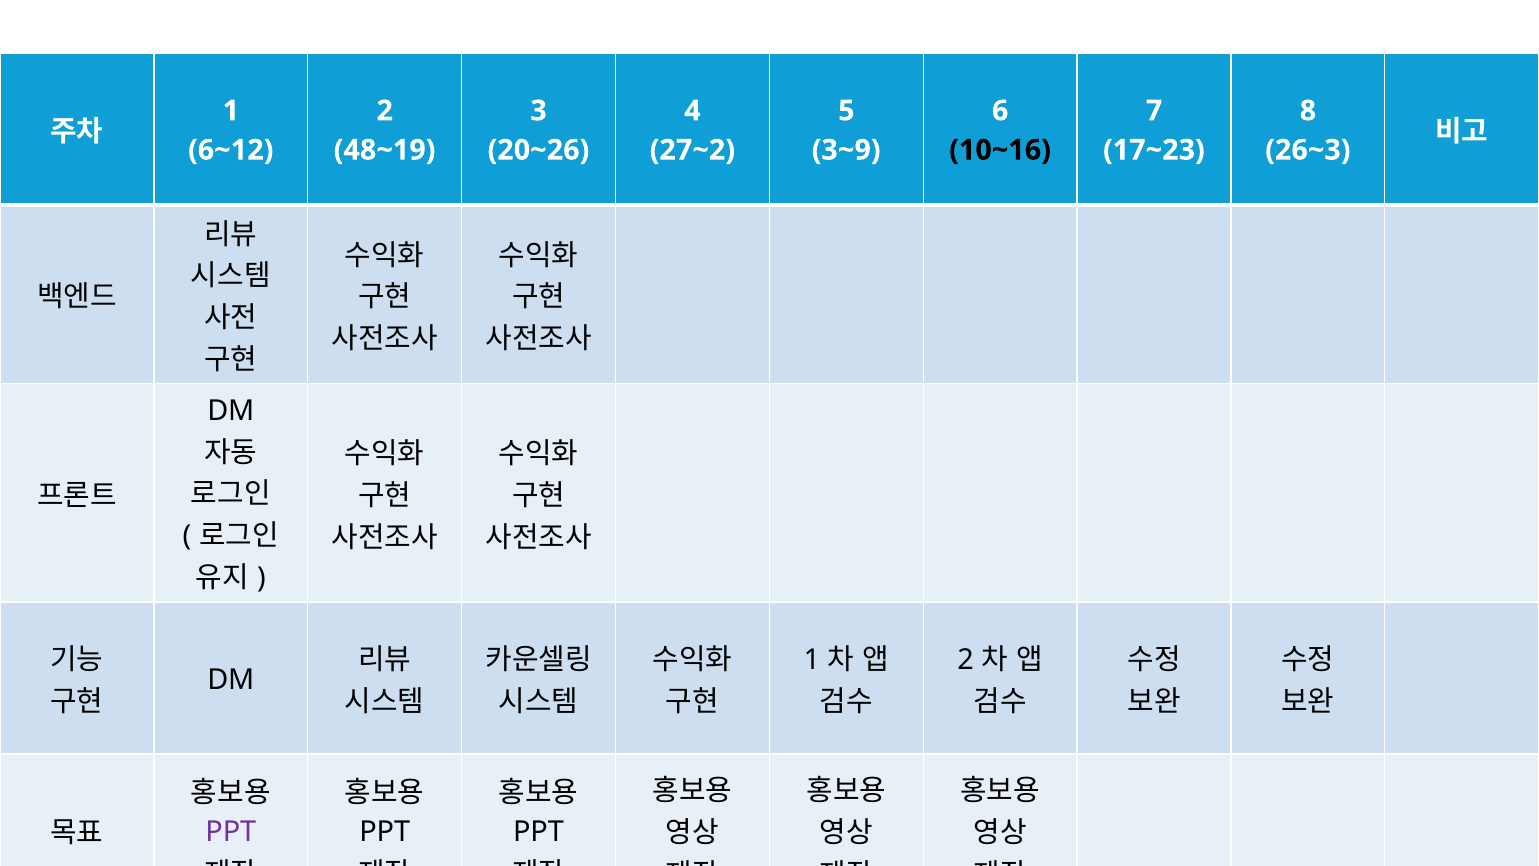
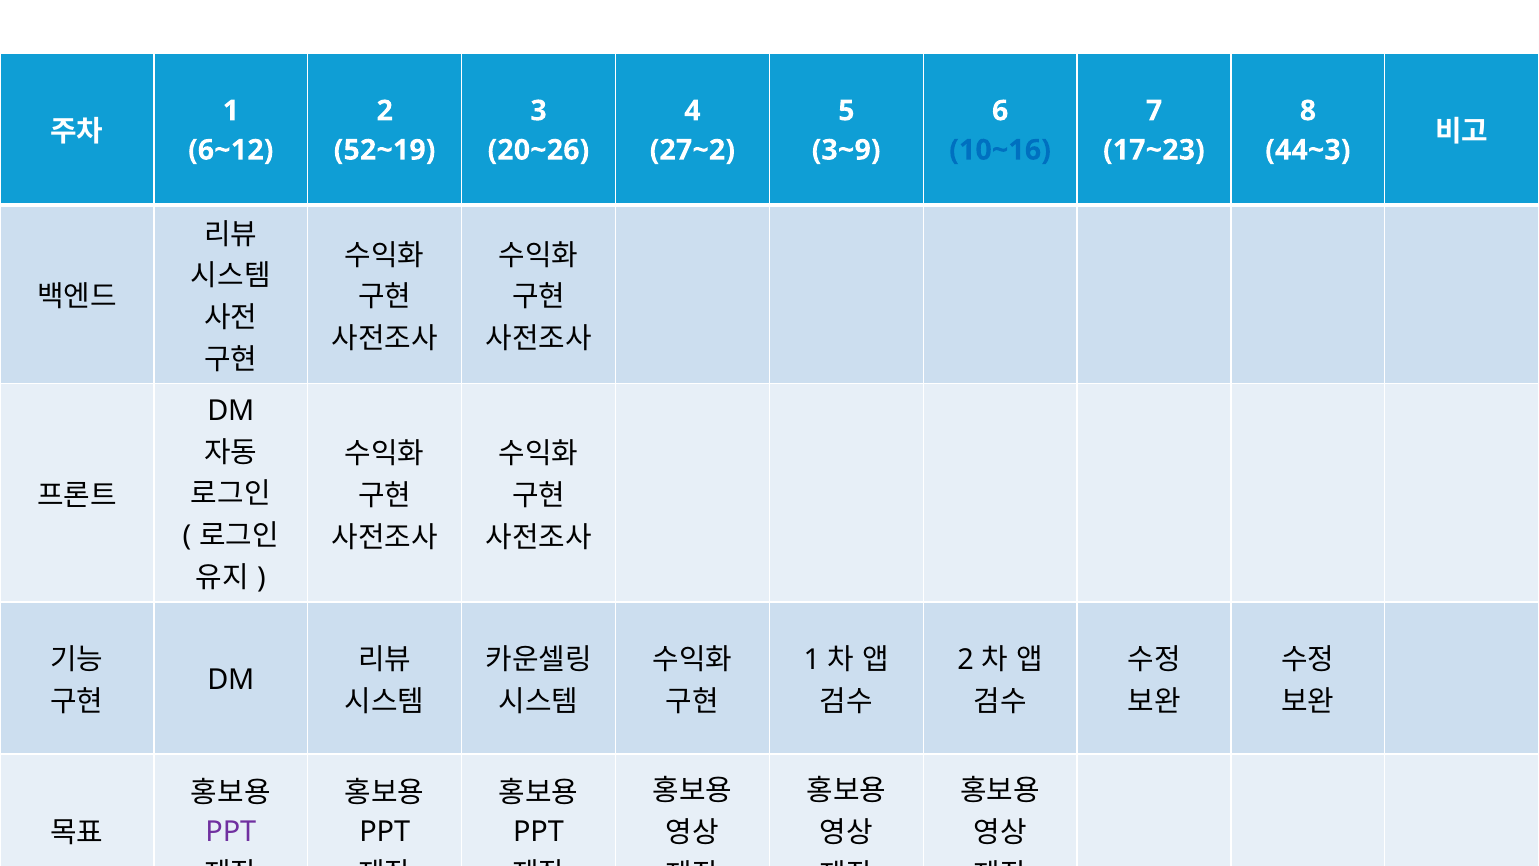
48~19: 48~19 -> 52~19
10~16 colour: black -> blue
26~3: 26~3 -> 44~3
